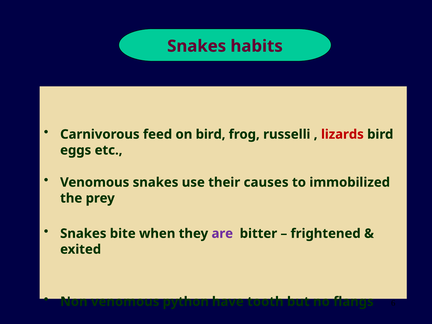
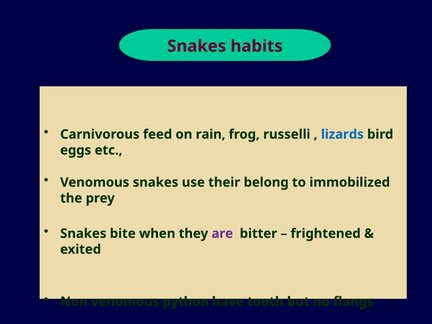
on bird: bird -> rain
lizards colour: red -> blue
causes: causes -> belong
